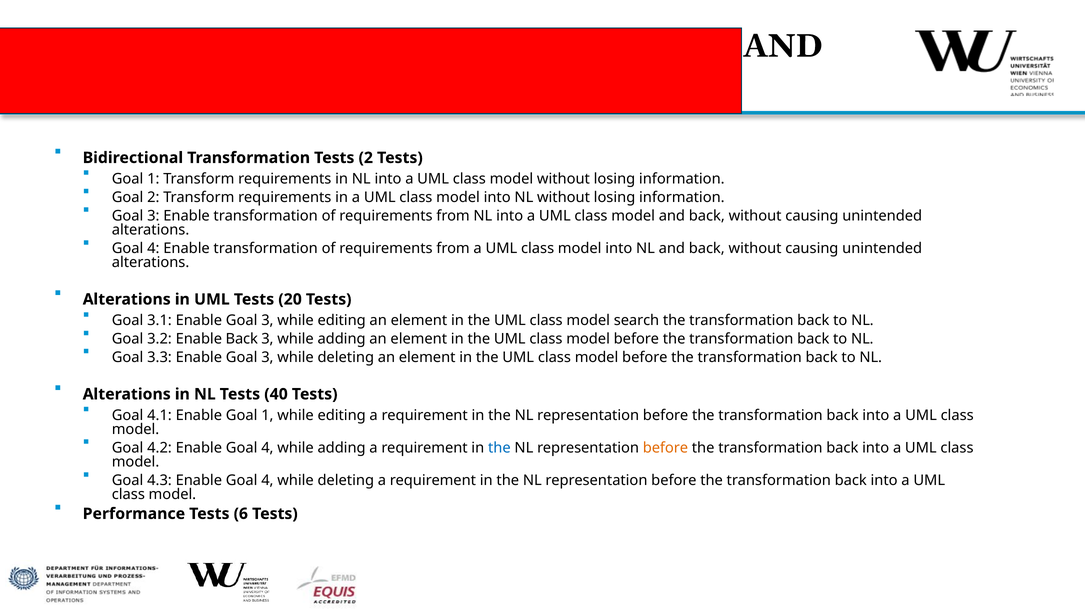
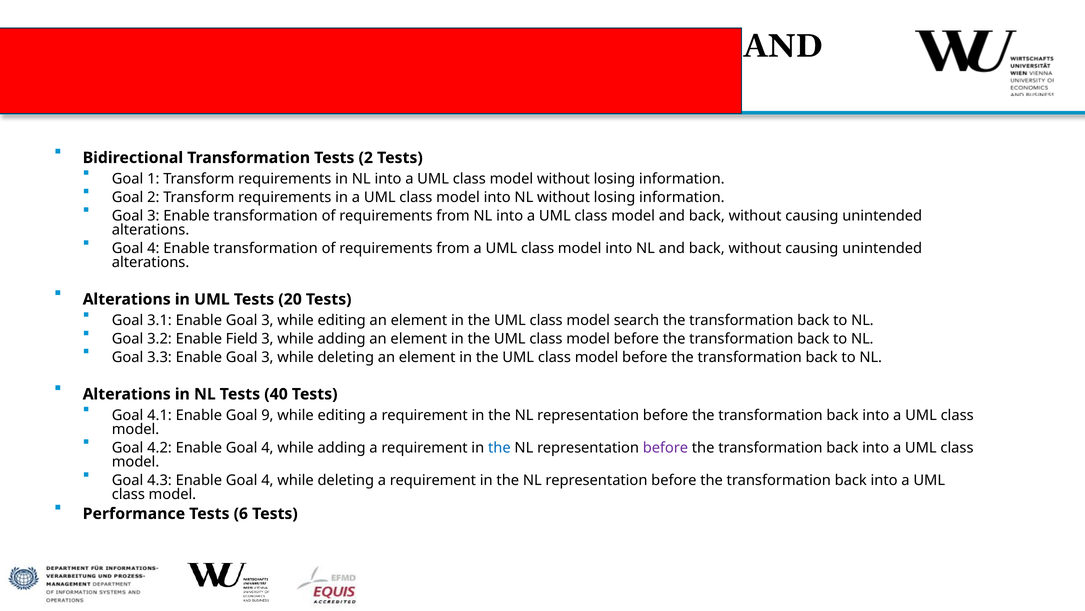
Enable Back: Back -> Field
Enable Goal 1: 1 -> 9
before at (665, 447) colour: orange -> purple
